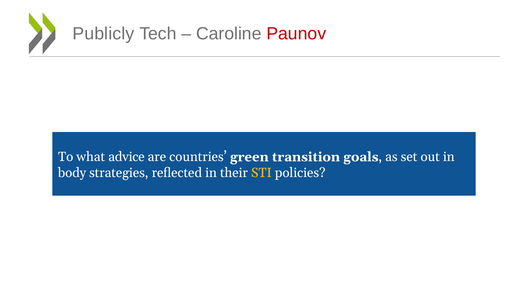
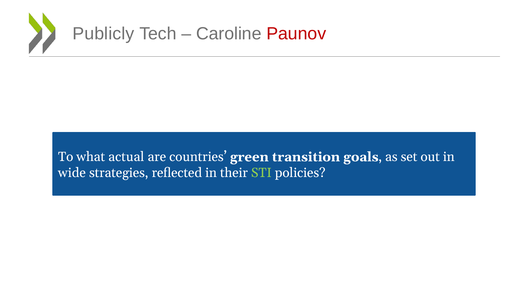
advice: advice -> actual
body: body -> wide
STI colour: yellow -> light green
